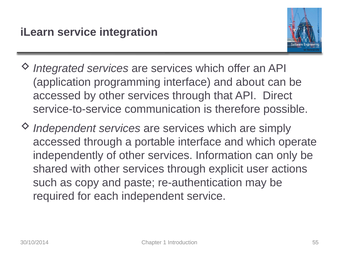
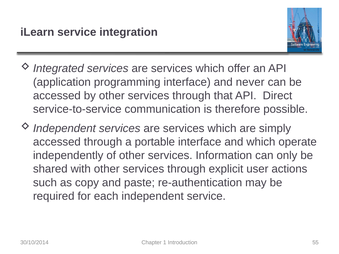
about: about -> never
